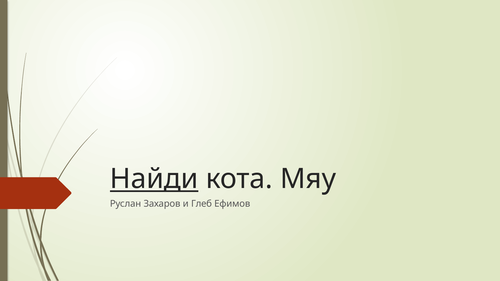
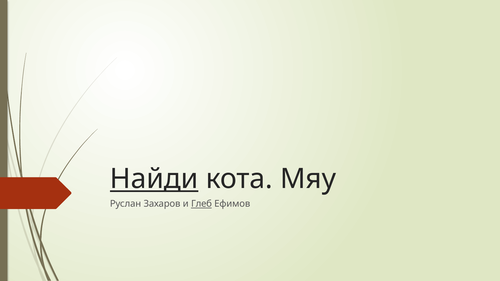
Глеб underline: none -> present
